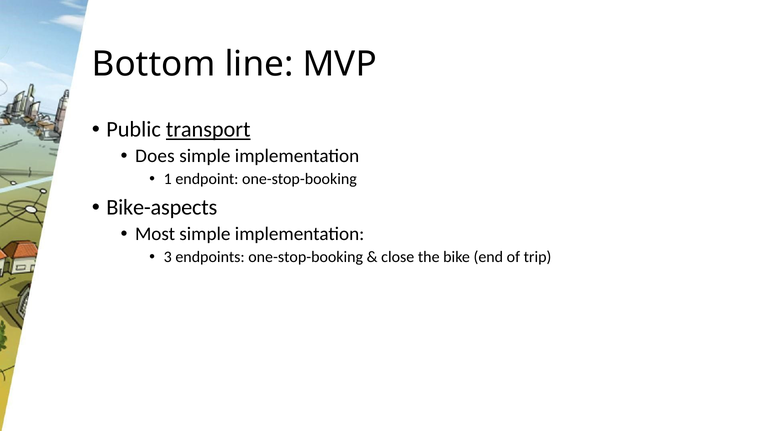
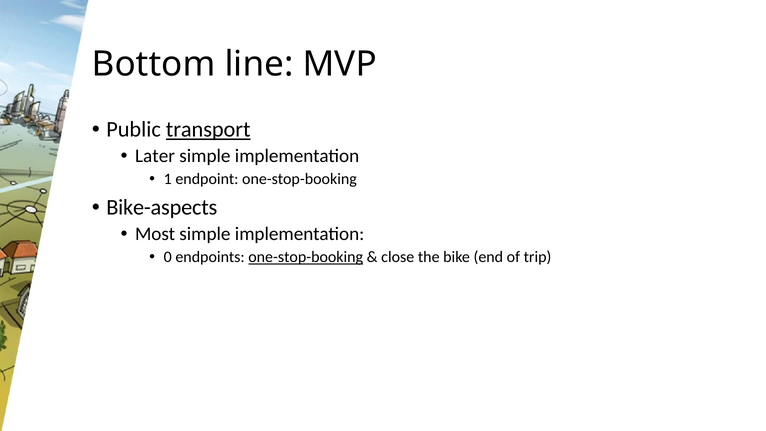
Does: Does -> Later
3: 3 -> 0
one-stop-booking at (306, 257) underline: none -> present
